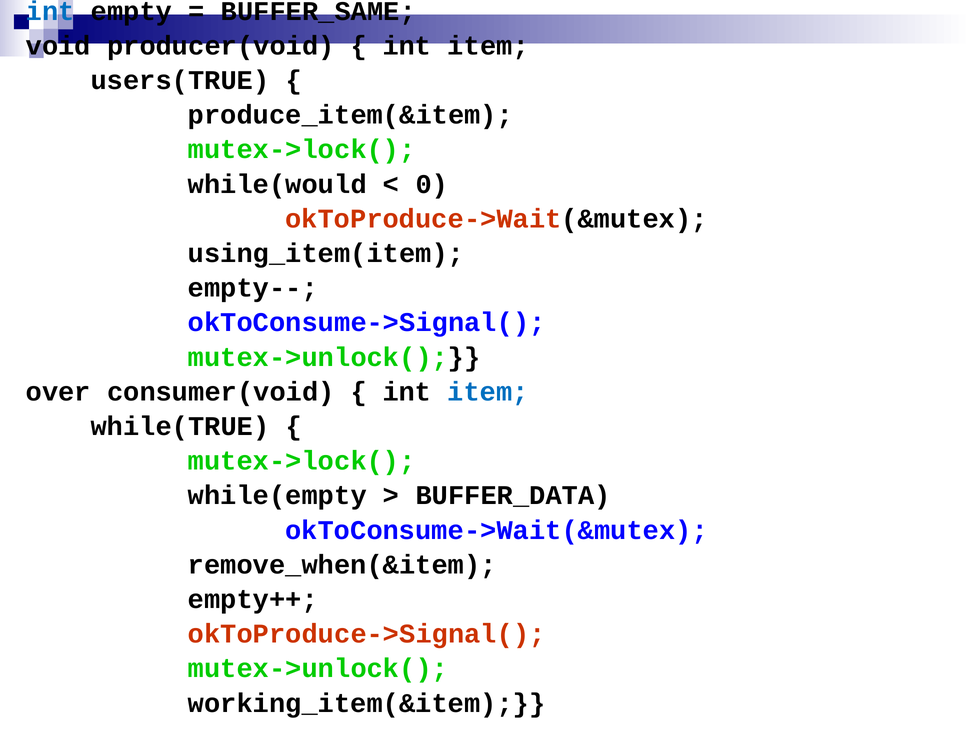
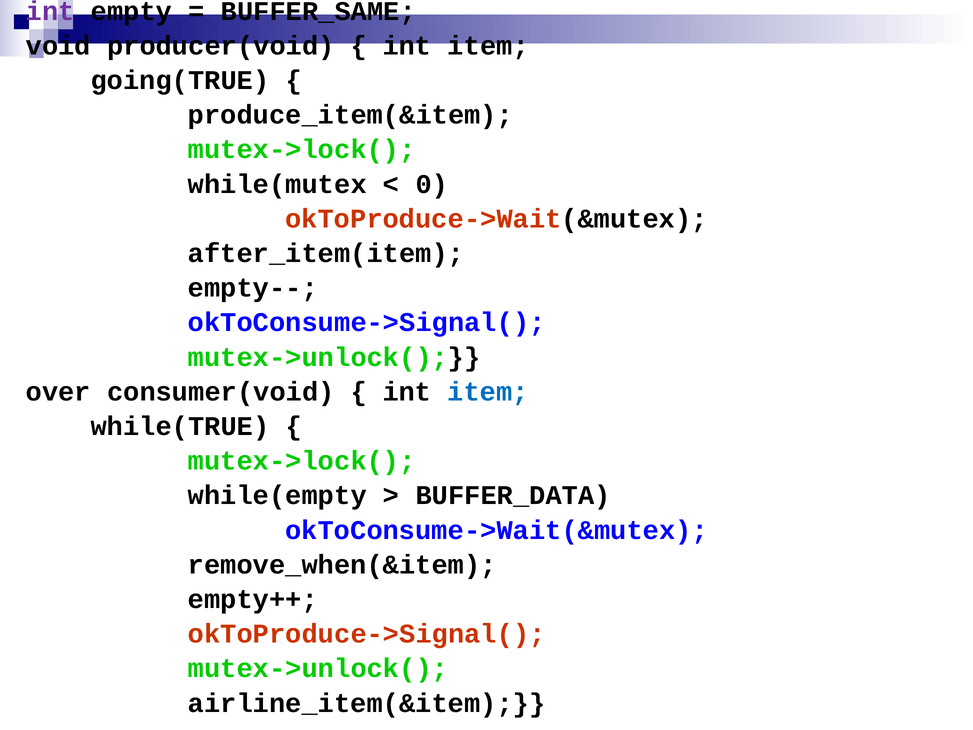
int at (50, 11) colour: blue -> purple
users(TRUE: users(TRUE -> going(TRUE
while(would: while(would -> while(mutex
using_item(item: using_item(item -> after_item(item
working_item(&item: working_item(&item -> airline_item(&item
